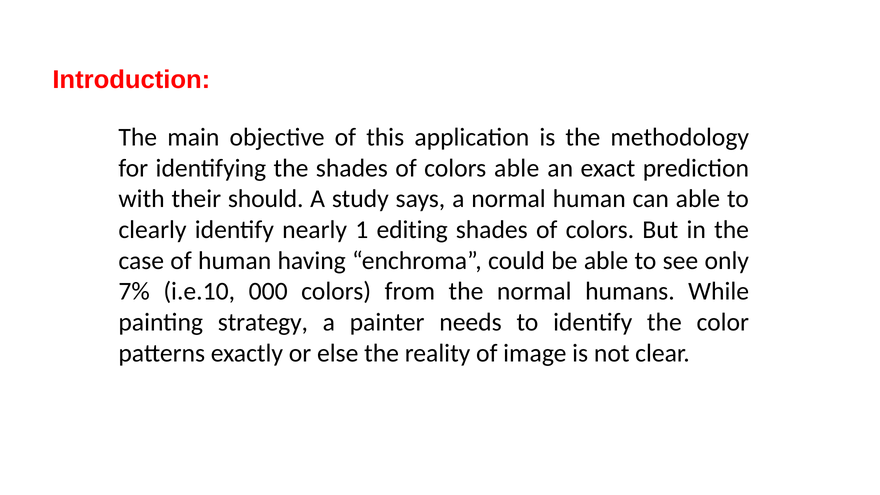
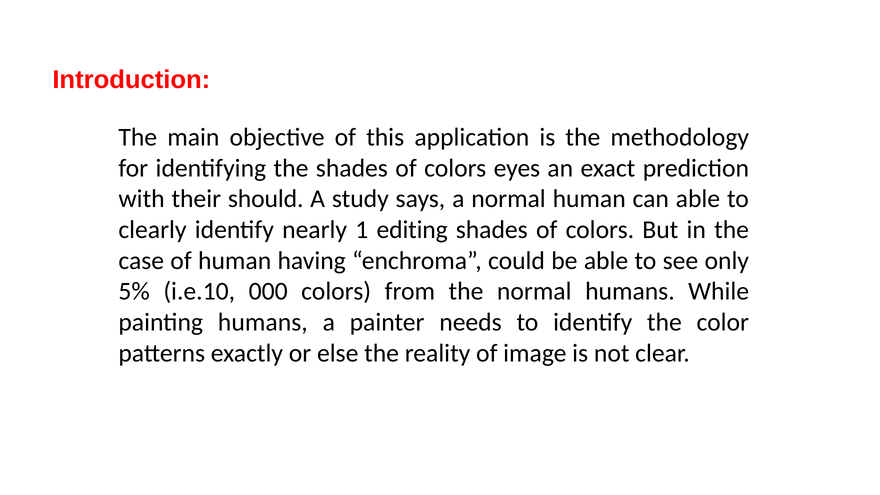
colors able: able -> eyes
7%: 7% -> 5%
painting strategy: strategy -> humans
